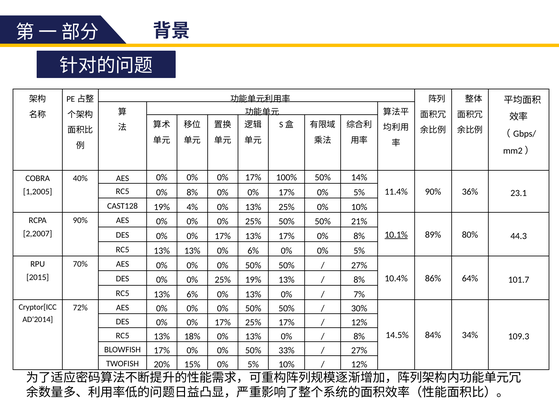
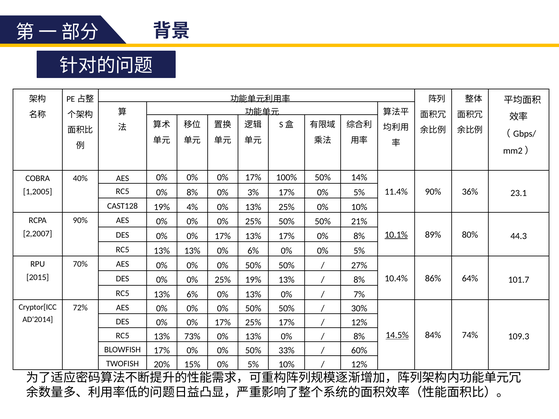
8% 0% 0%: 0% -> 3%
14.5% underline: none -> present
34%: 34% -> 74%
18%: 18% -> 73%
27% at (359, 351): 27% -> 60%
